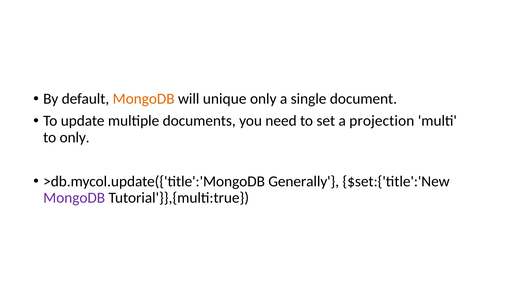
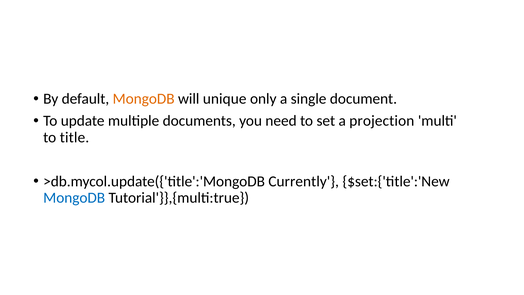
to only: only -> title
Generally: Generally -> Currently
MongoDB at (74, 198) colour: purple -> blue
